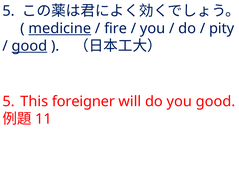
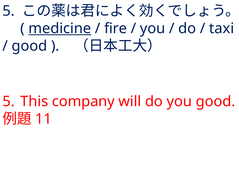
pity: pity -> taxi
good at (29, 46) underline: present -> none
foreigner: foreigner -> company
